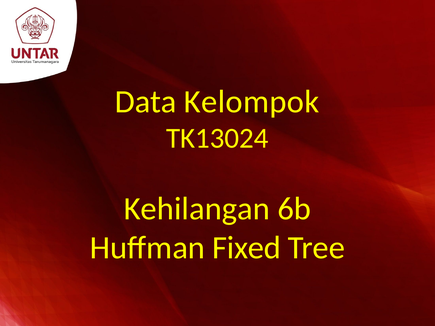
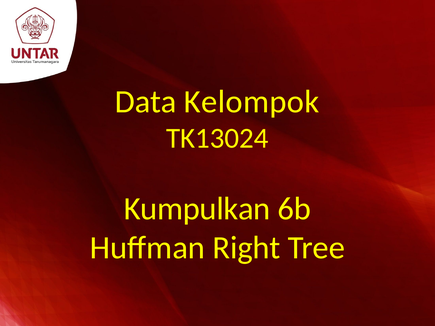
Kehilangan: Kehilangan -> Kumpulkan
Fixed: Fixed -> Right
